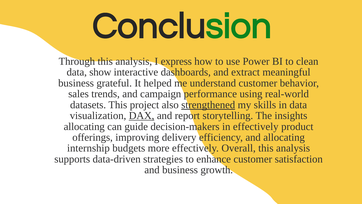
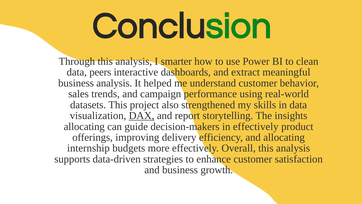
express: express -> smarter
show: show -> peers
business grateful: grateful -> analysis
strengthened underline: present -> none
